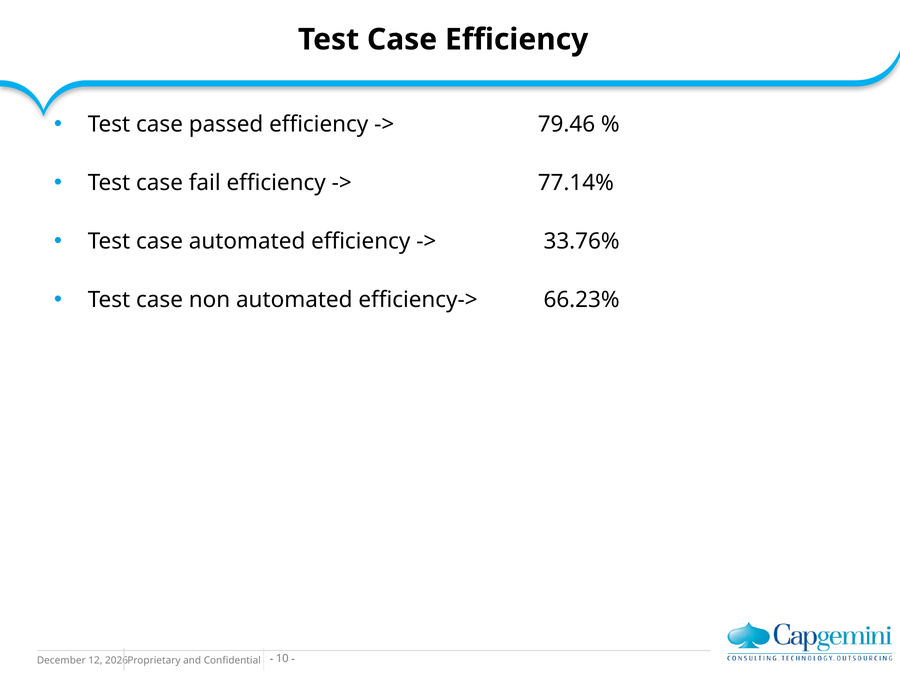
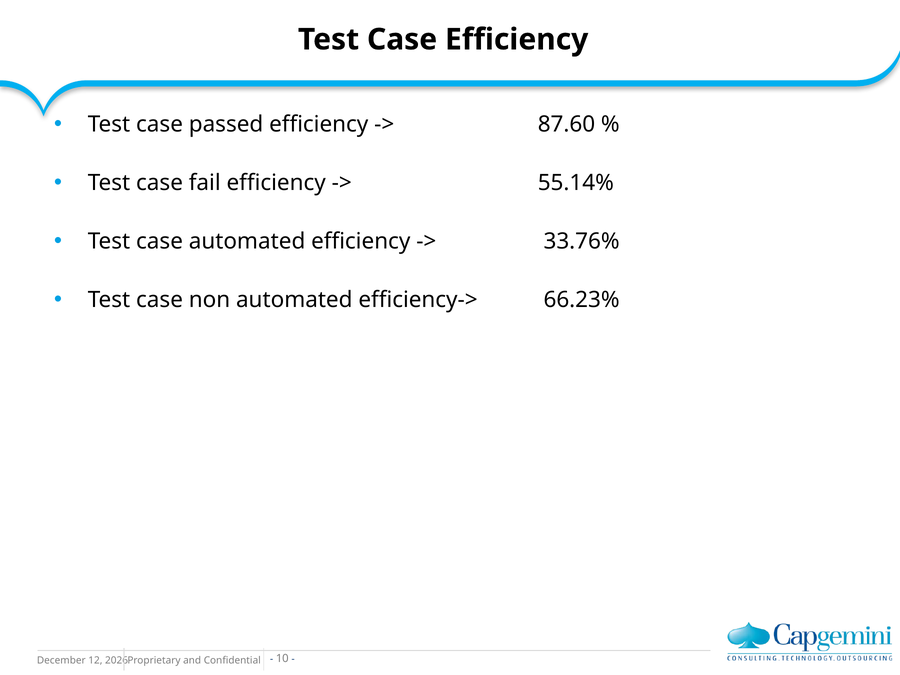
79.46: 79.46 -> 87.60
77.14%: 77.14% -> 55.14%
